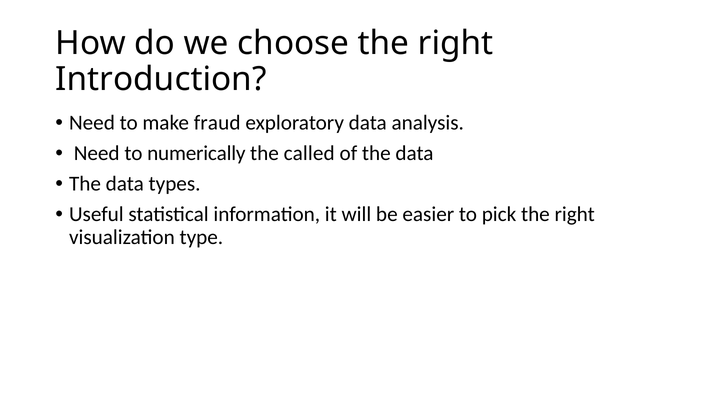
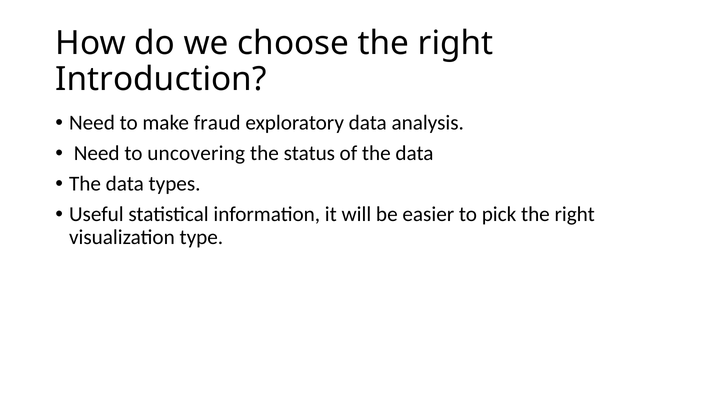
numerically: numerically -> uncovering
called: called -> status
